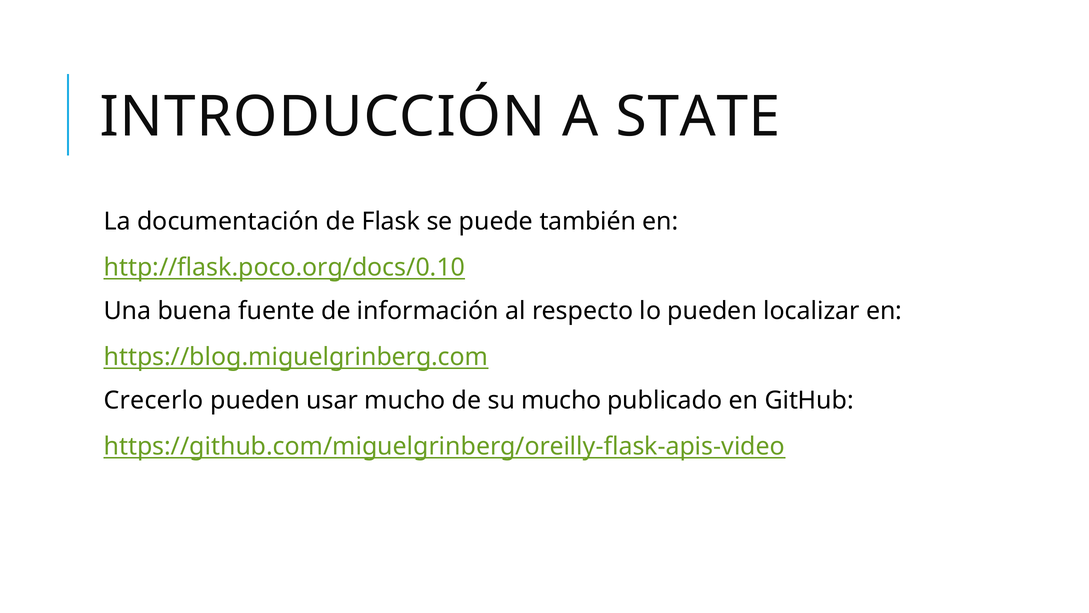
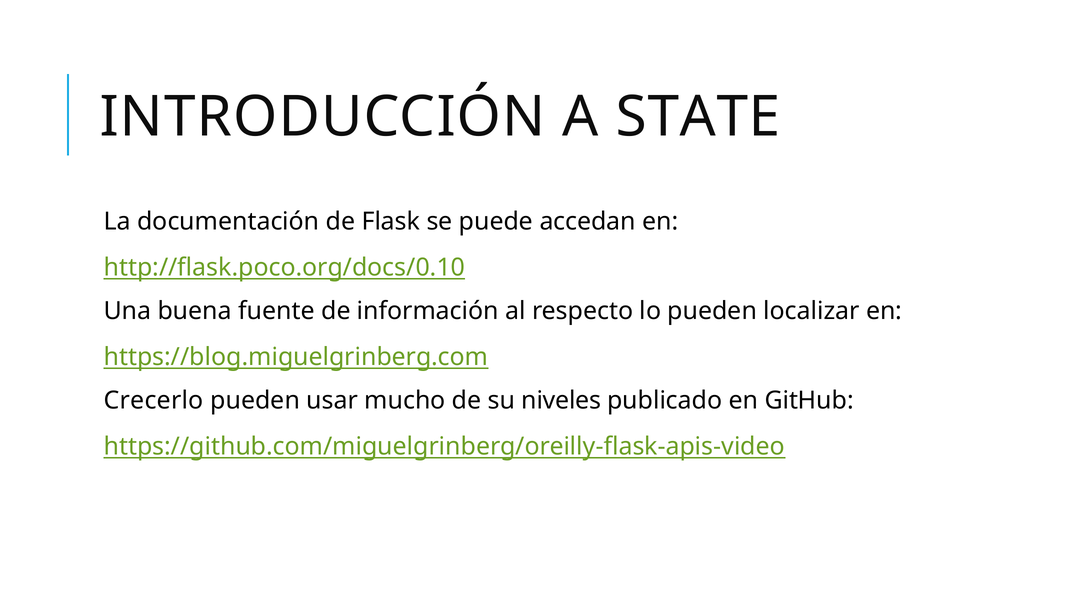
también: también -> accedan
su mucho: mucho -> niveles
